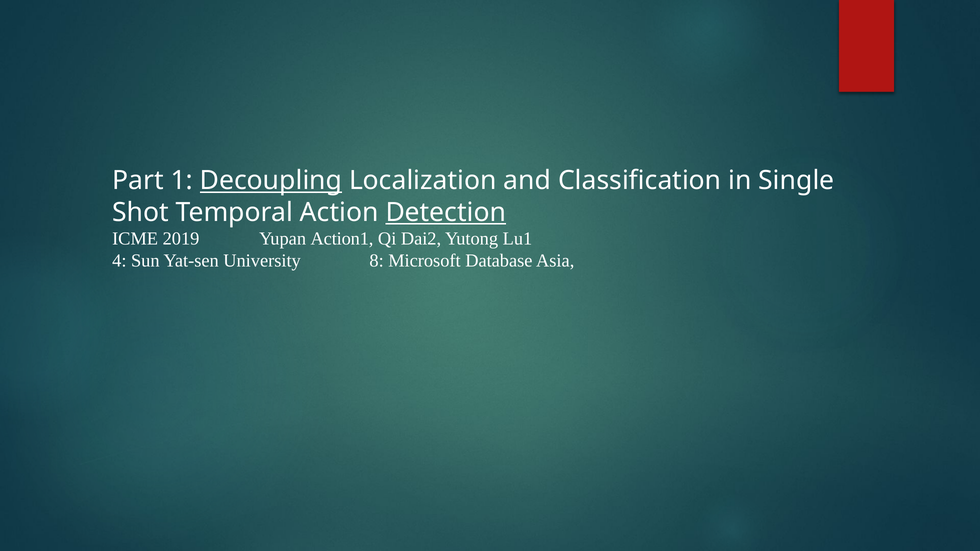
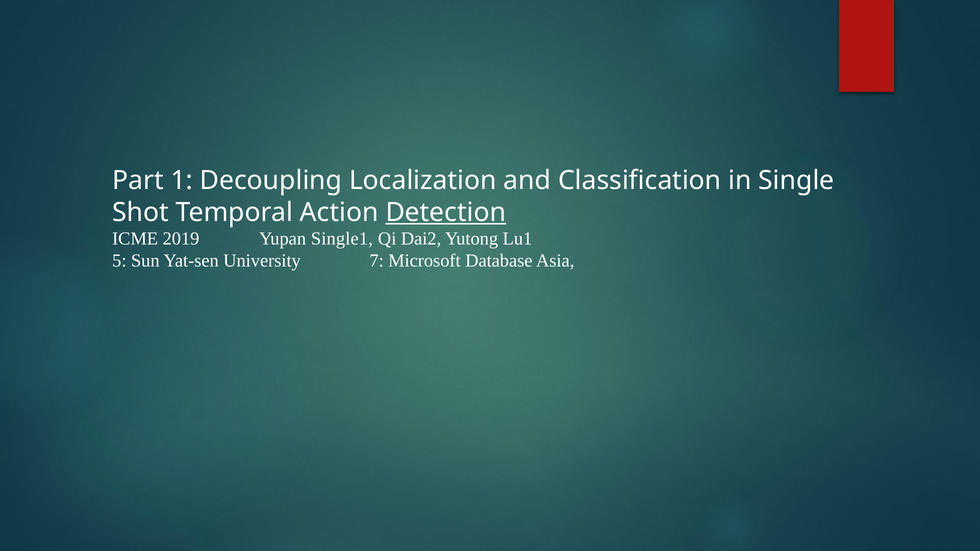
Decoupling underline: present -> none
Action1: Action1 -> Single1
4: 4 -> 5
8: 8 -> 7
